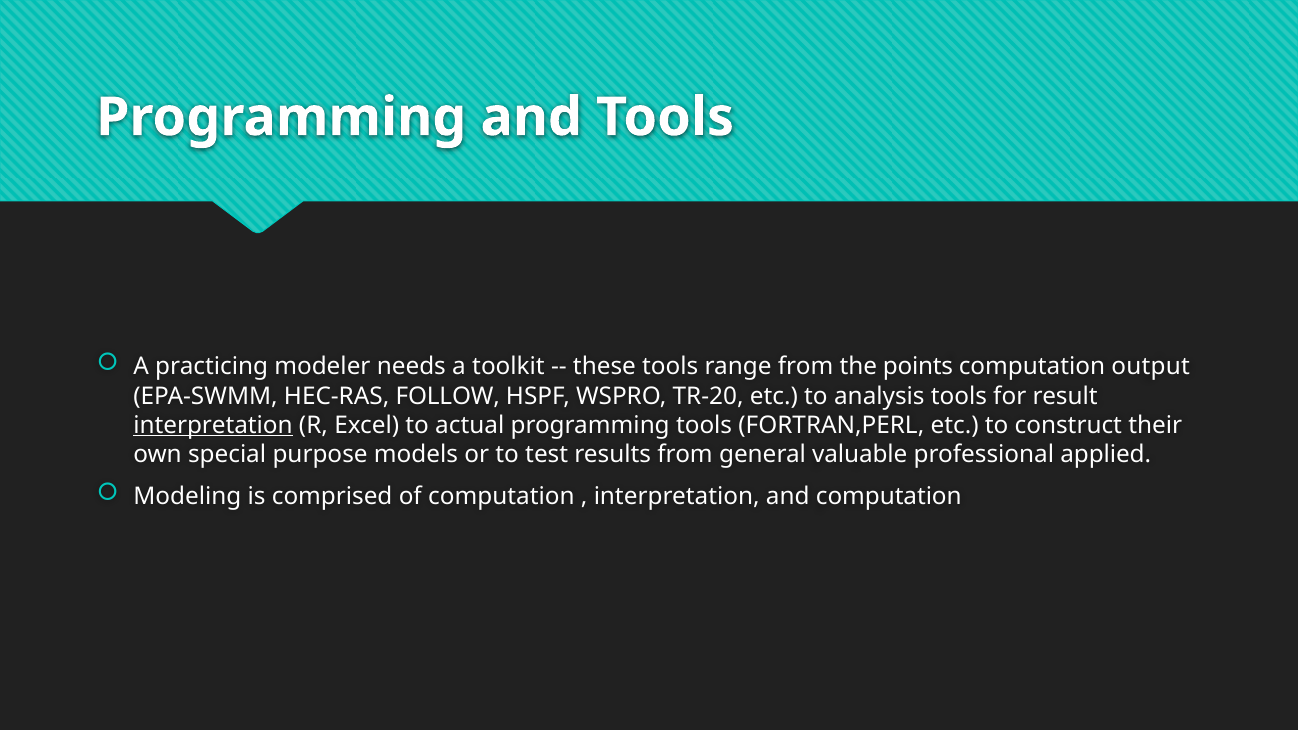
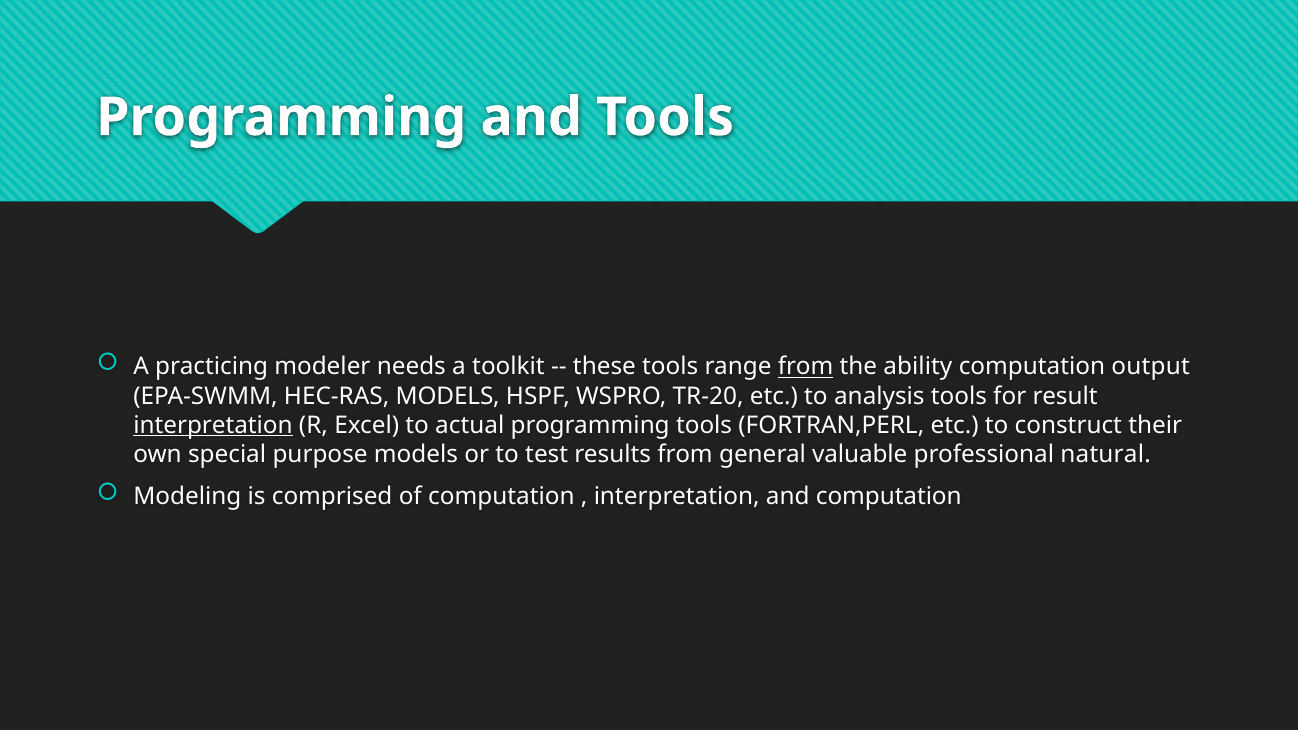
from at (806, 367) underline: none -> present
points: points -> ability
HEC-RAS FOLLOW: FOLLOW -> MODELS
applied: applied -> natural
